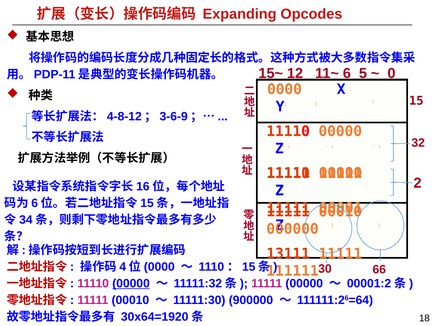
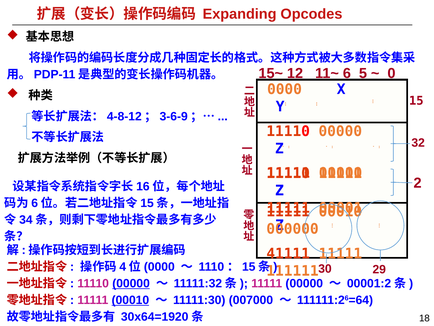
13111: 13111 -> 41111
66: 66 -> 29
00010 at (130, 300) underline: none -> present
900000: 900000 -> 007000
